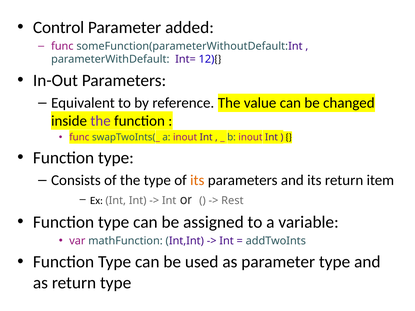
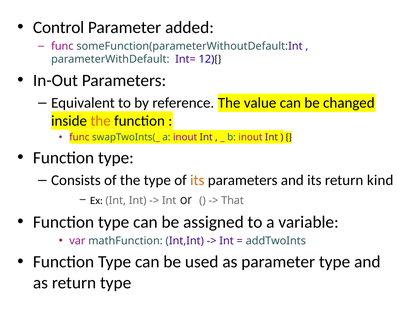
the at (101, 121) colour: purple -> orange
item: item -> kind
Rest: Rest -> That
